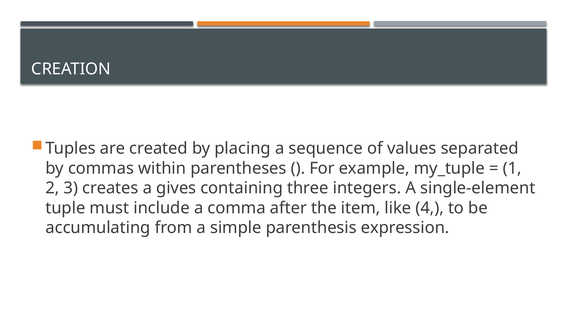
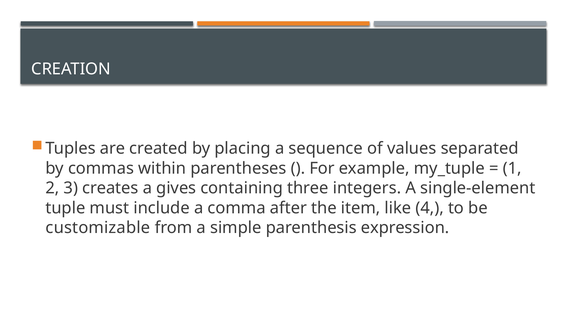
accumulating: accumulating -> customizable
